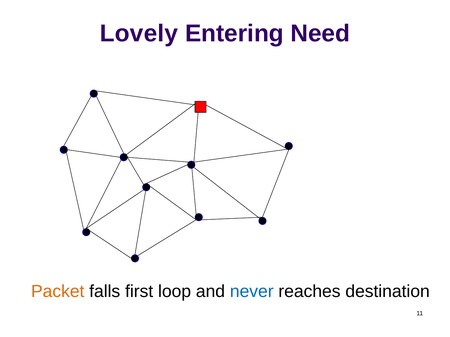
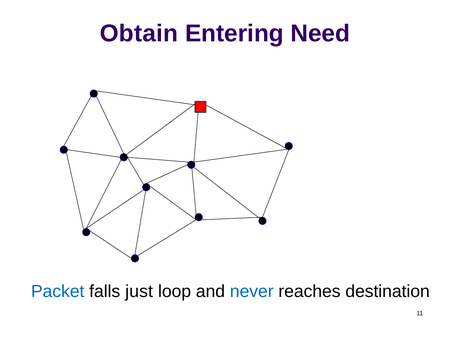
Lovely: Lovely -> Obtain
Packet colour: orange -> blue
first: first -> just
